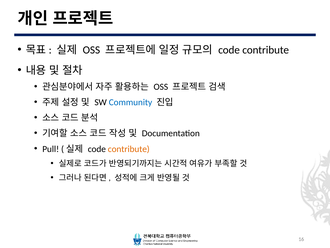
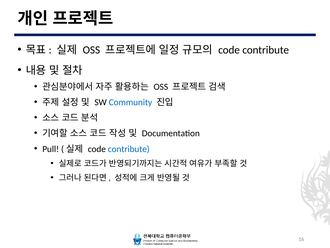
contribute at (129, 149) colour: orange -> blue
